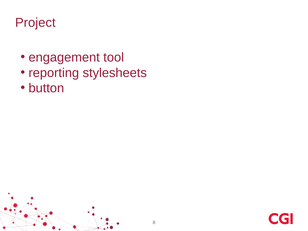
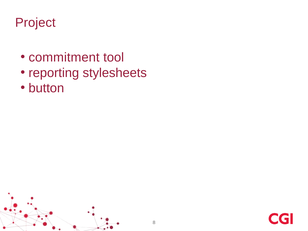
engagement: engagement -> commitment
